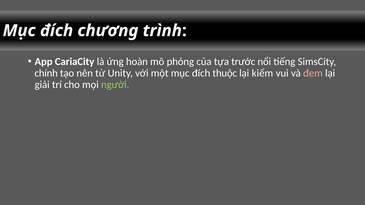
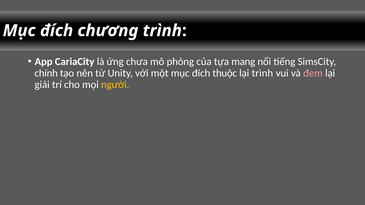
hoàn: hoàn -> chưa
trước: trước -> mang
lại kiểm: kiểm -> trình
người colour: light green -> yellow
